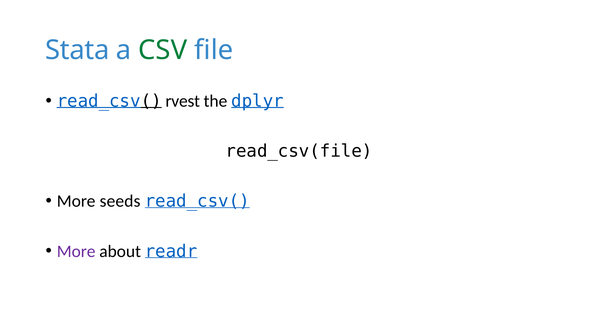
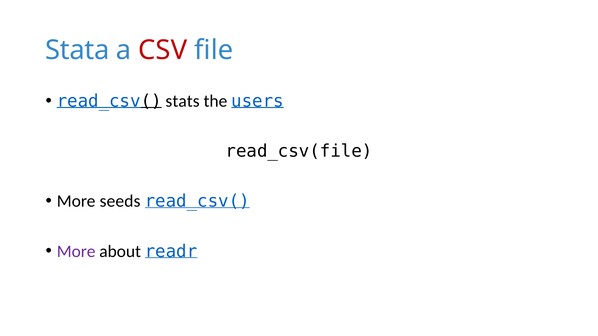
CSV colour: green -> red
rvest: rvest -> stats
dplyr: dplyr -> users
